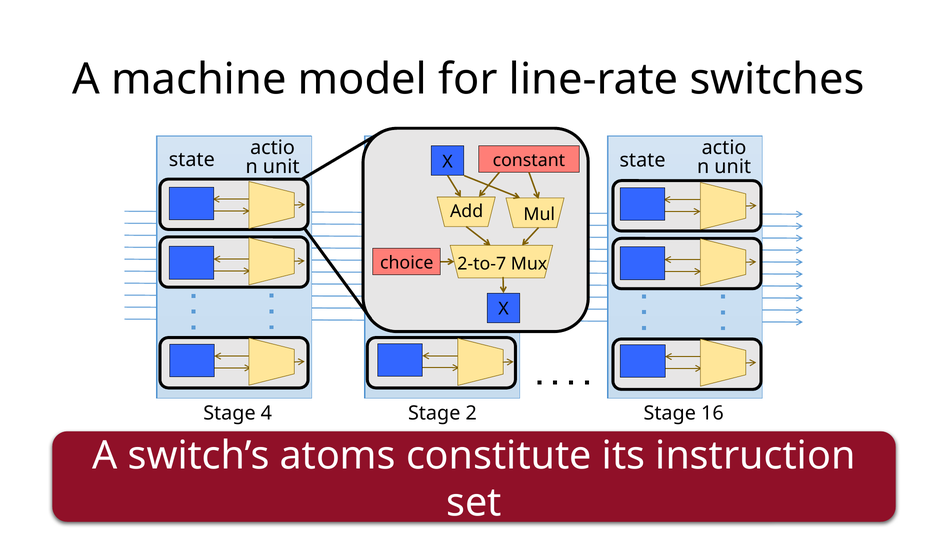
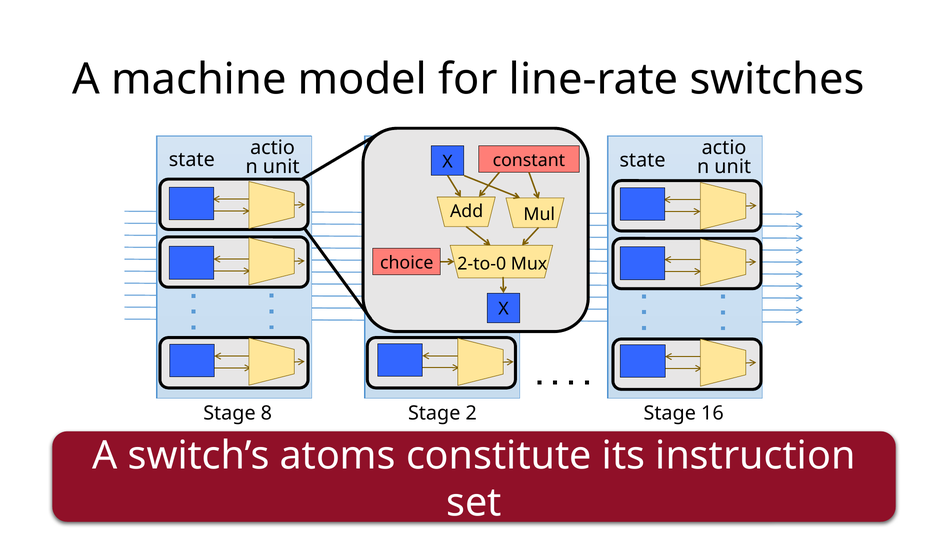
2-to-7: 2-to-7 -> 2-to-0
4: 4 -> 8
